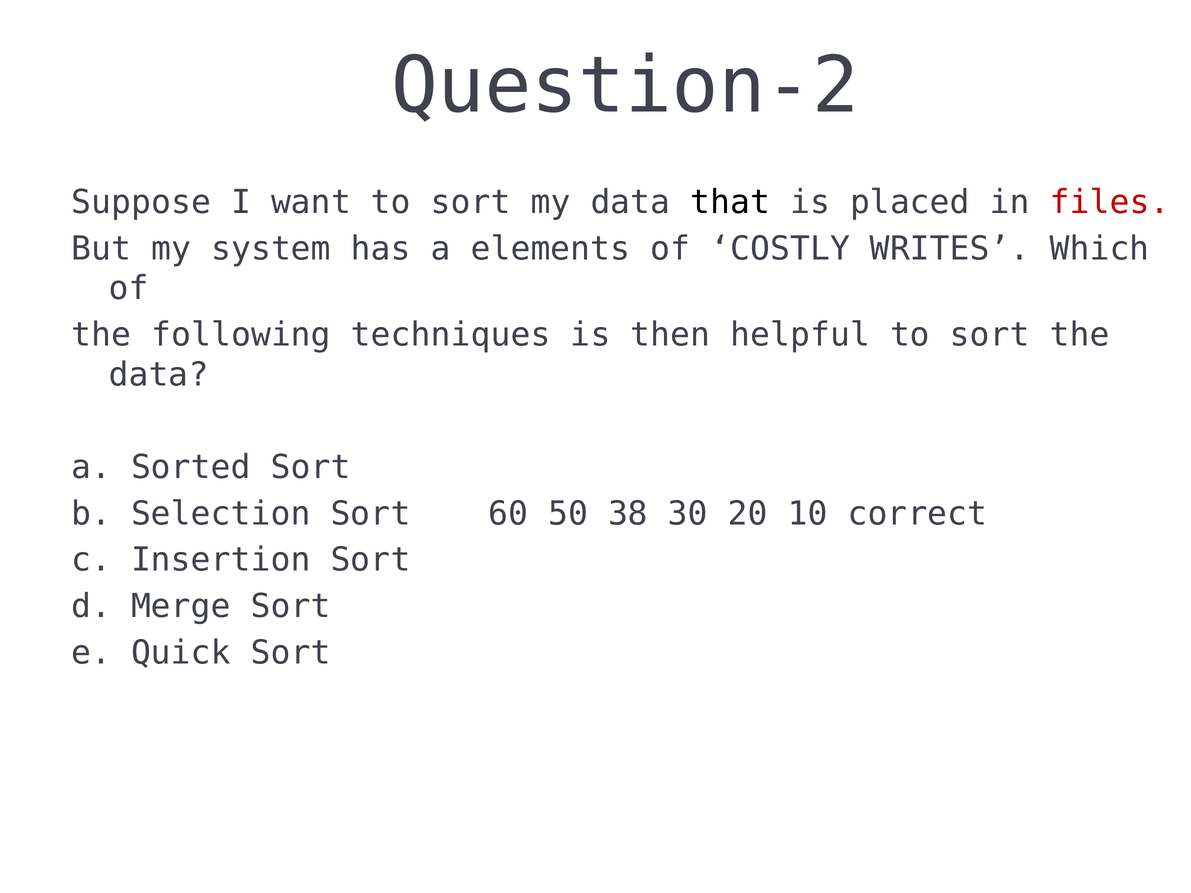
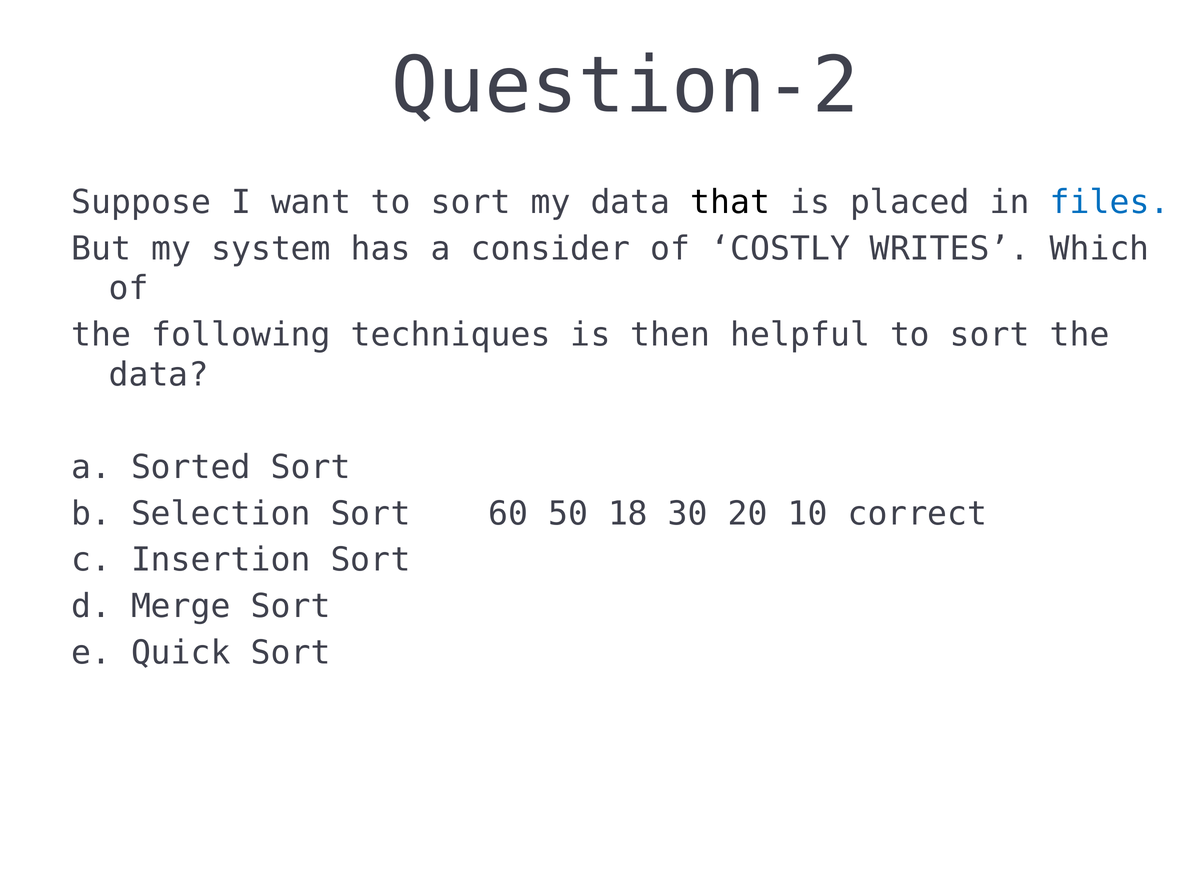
files colour: red -> blue
elements: elements -> consider
38: 38 -> 18
